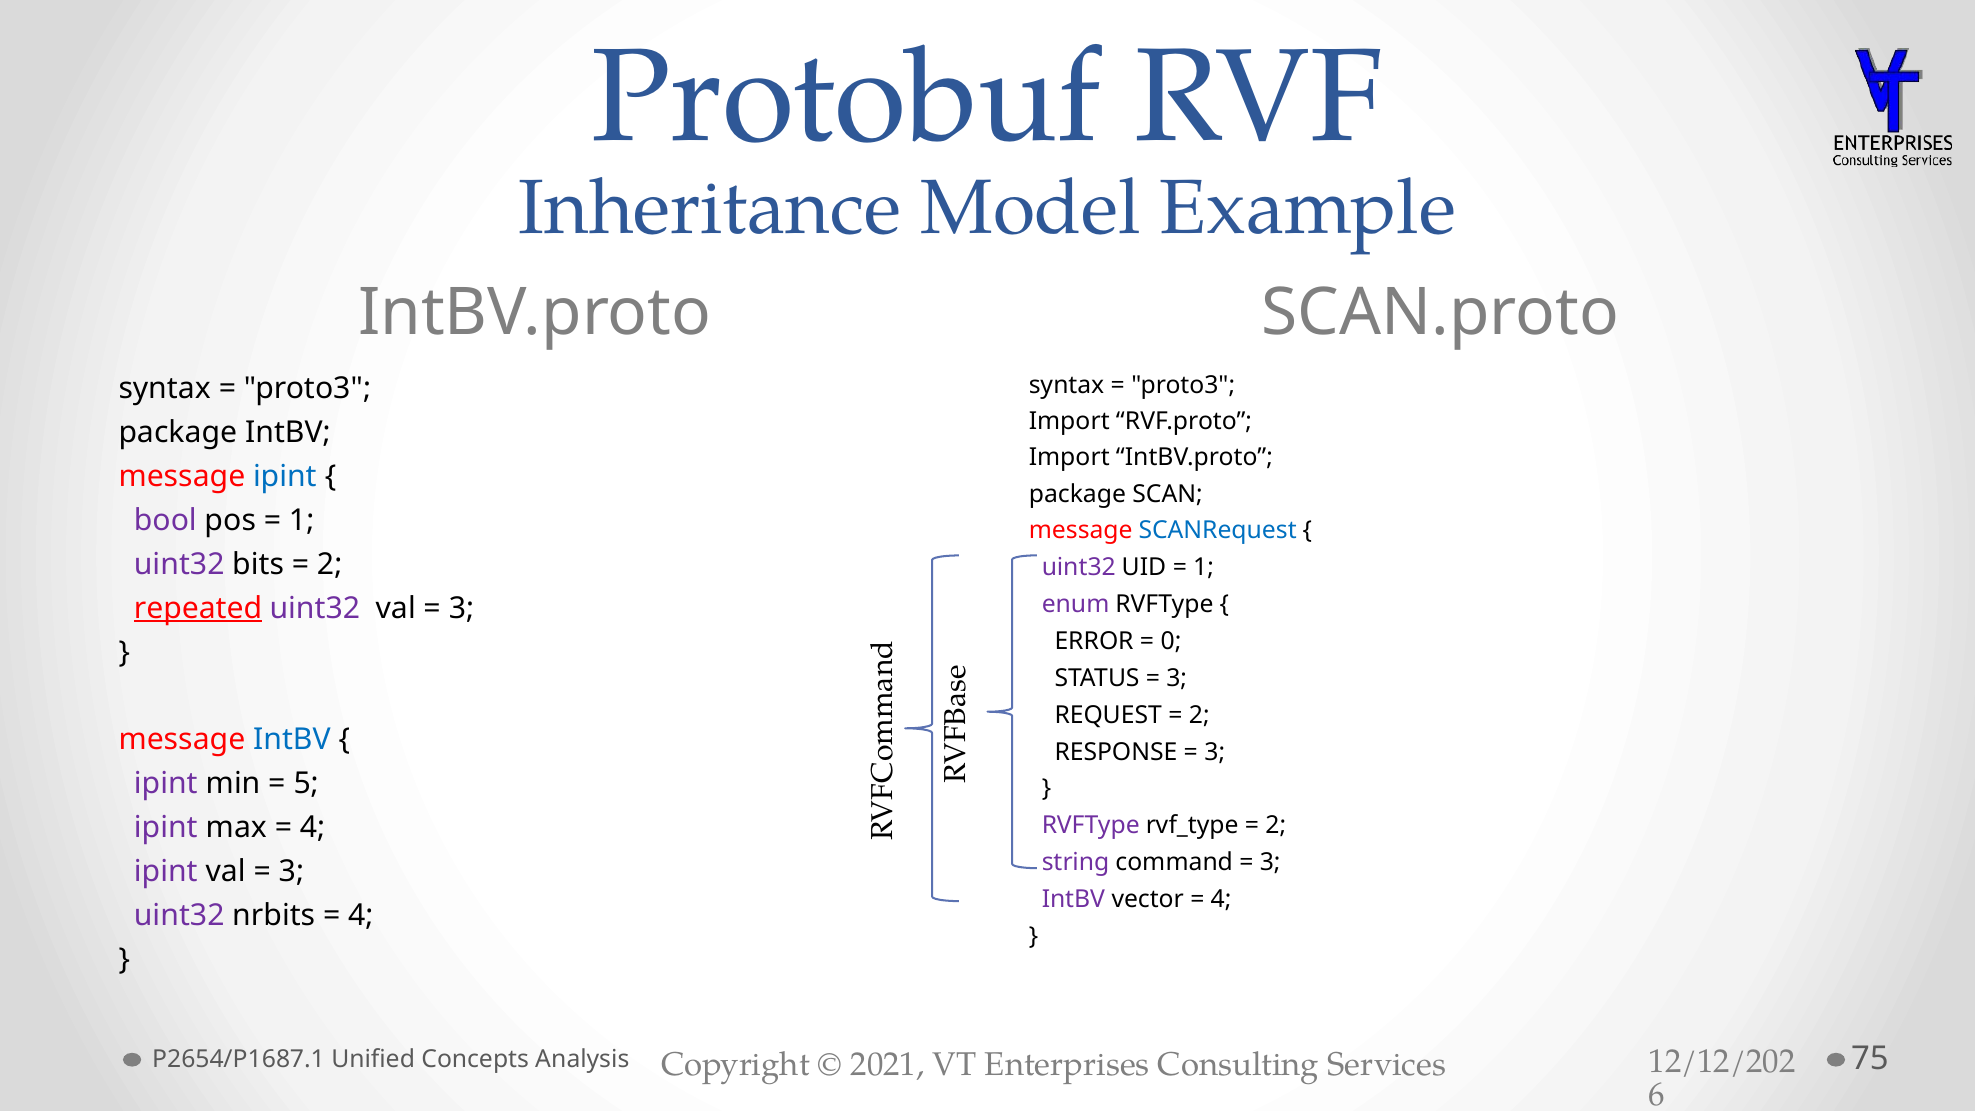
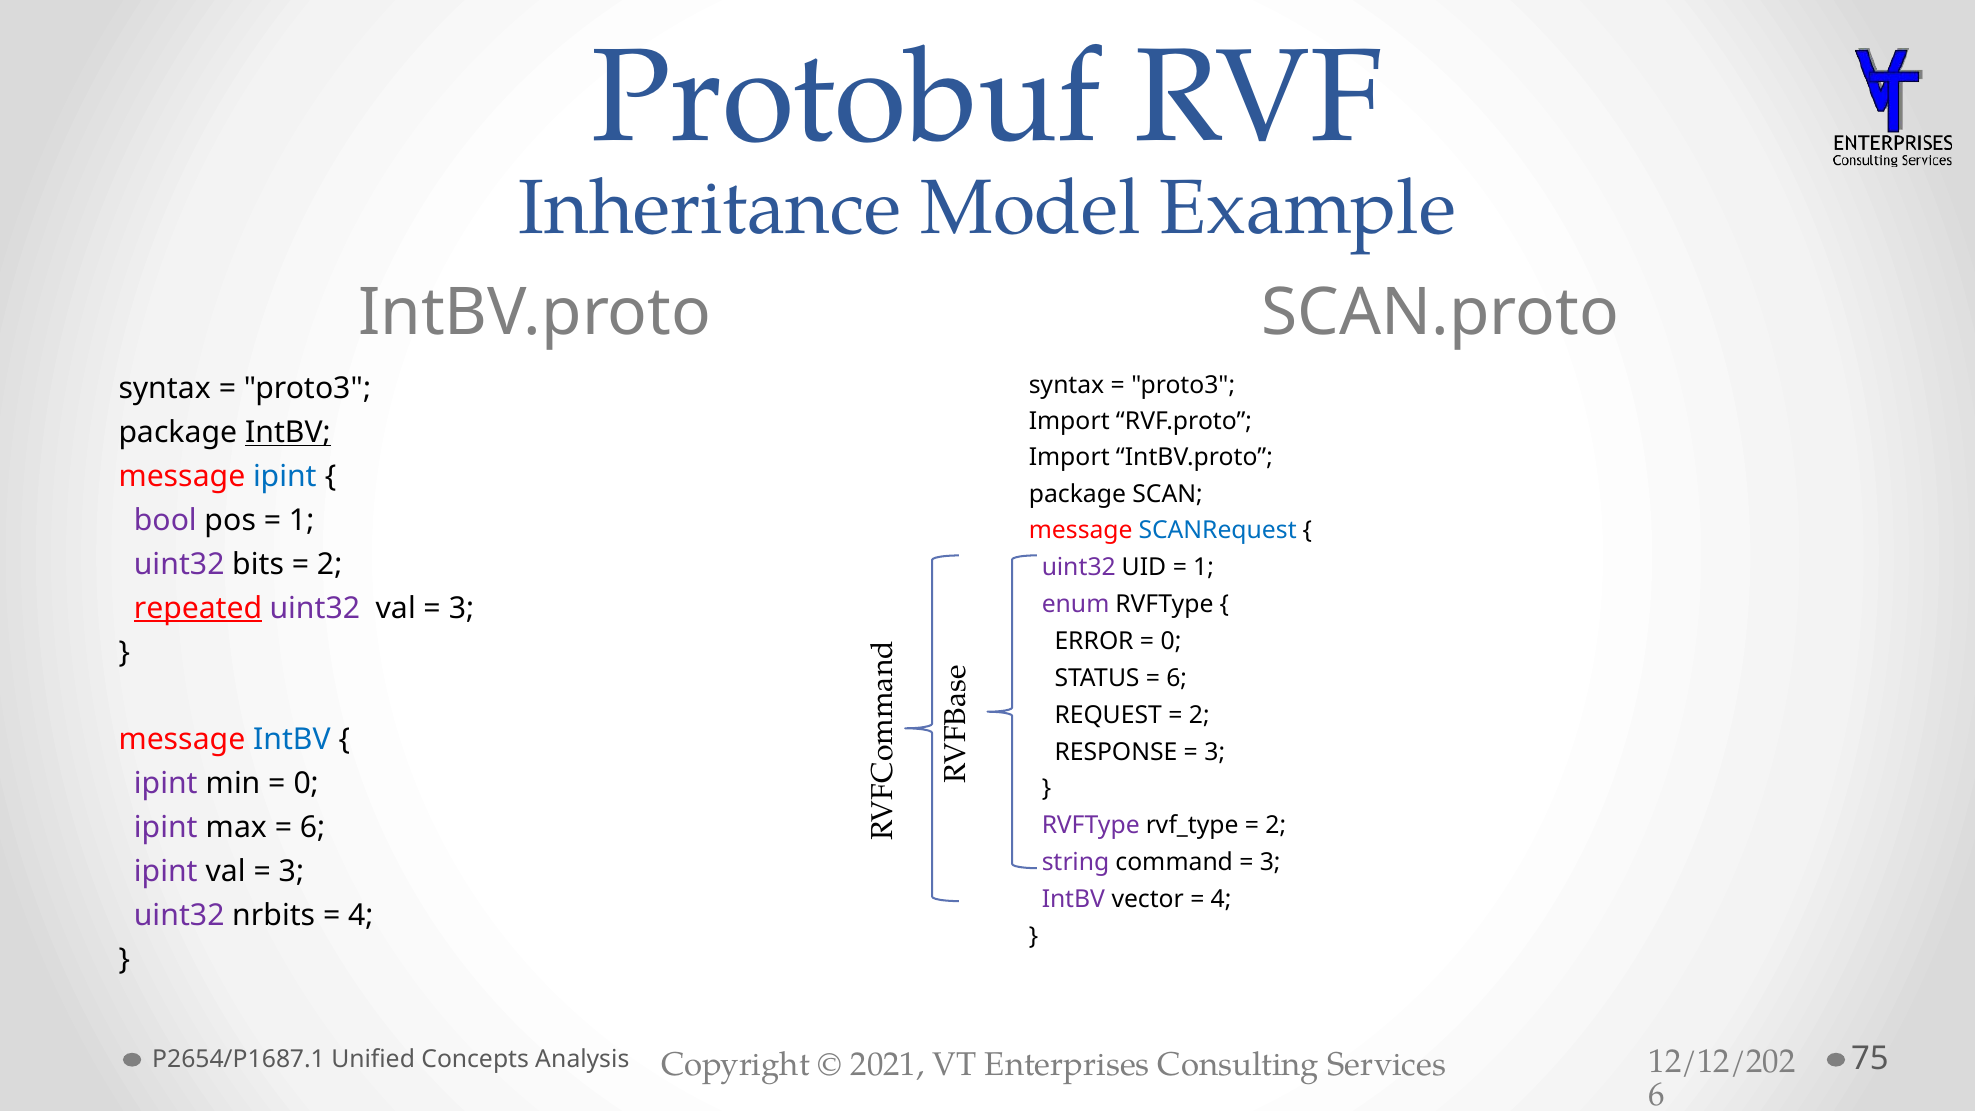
IntBV at (288, 432) underline: none -> present
3 at (1177, 678): 3 -> 6
5 at (306, 784): 5 -> 0
4 at (312, 828): 4 -> 6
